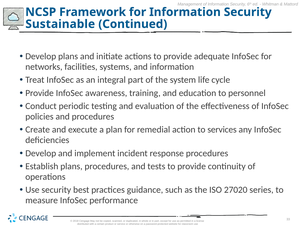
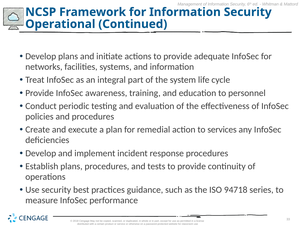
Sustainable: Sustainable -> Operational
27020: 27020 -> 94718
